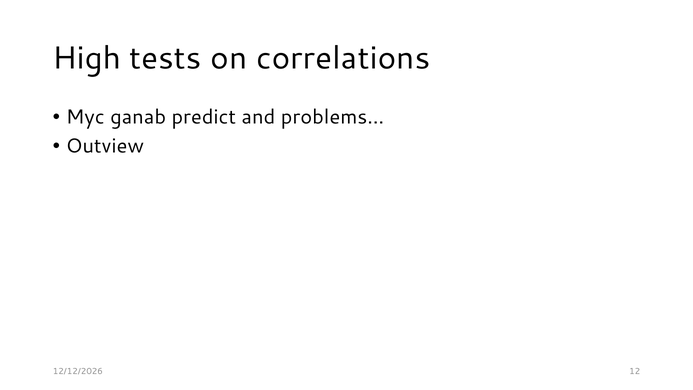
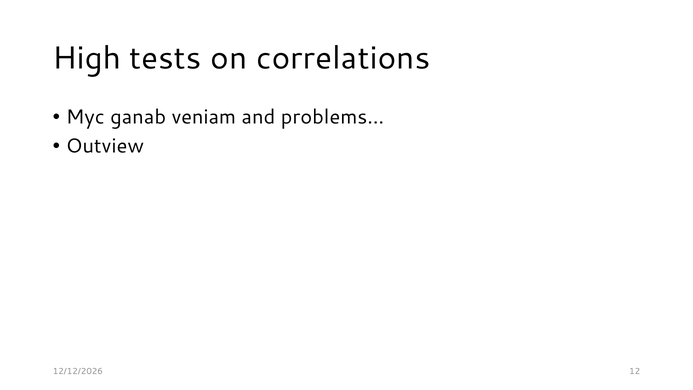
predict: predict -> veniam
